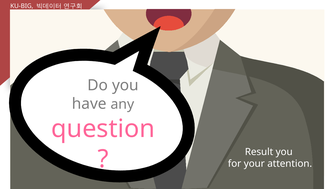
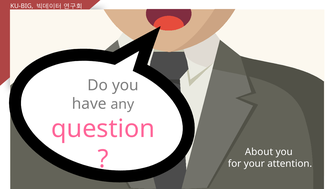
Result: Result -> About
